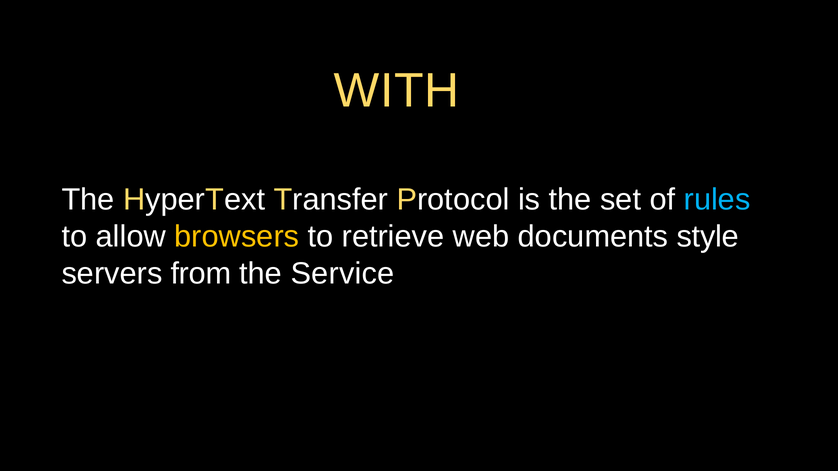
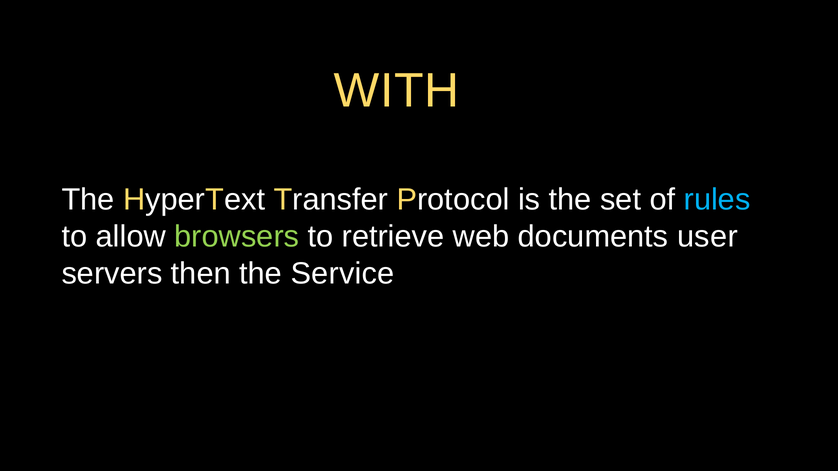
browsers colour: yellow -> light green
style: style -> user
from: from -> then
